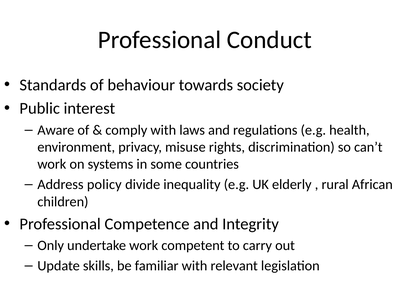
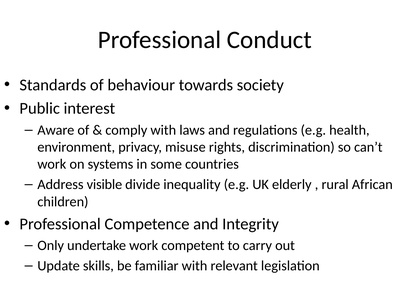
policy: policy -> visible
